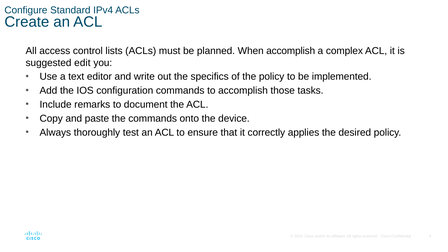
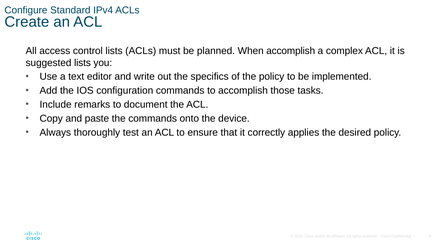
suggested edit: edit -> lists
